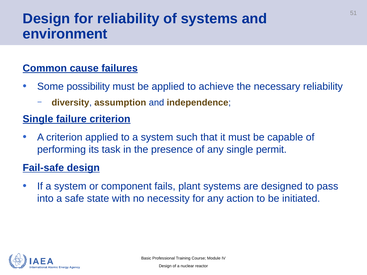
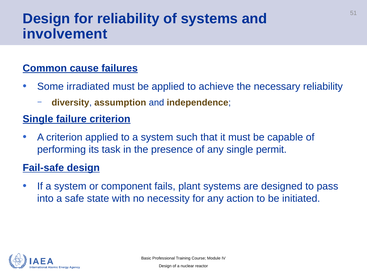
environment: environment -> involvement
possibility: possibility -> irradiated
